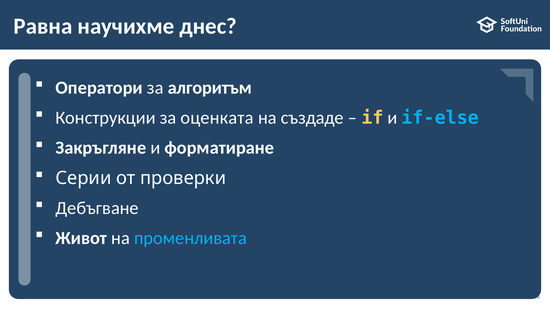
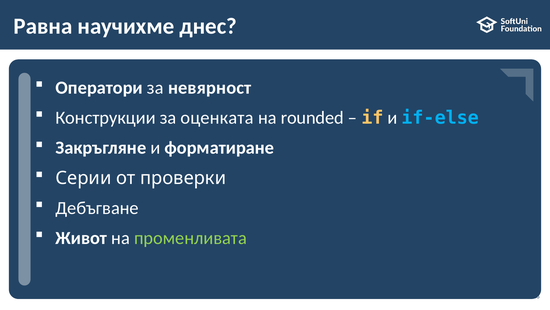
алгоритъм: алгоритъм -> невярност
създаде: създаде -> rounded
променливата colour: light blue -> light green
